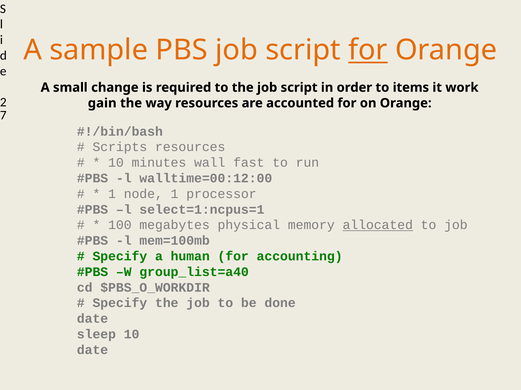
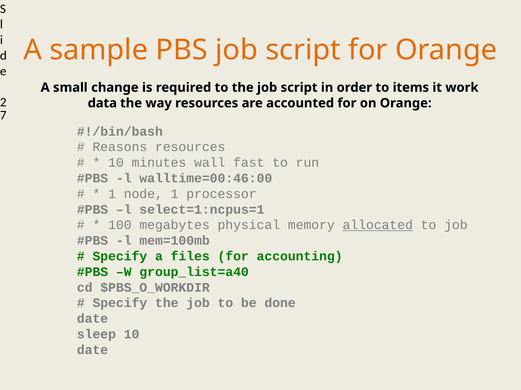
for at (368, 50) underline: present -> none
gain: gain -> data
Scripts: Scripts -> Reasons
walltime=00:12:00: walltime=00:12:00 -> walltime=00:46:00
human: human -> files
